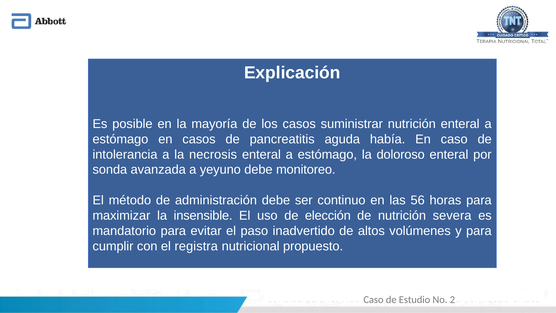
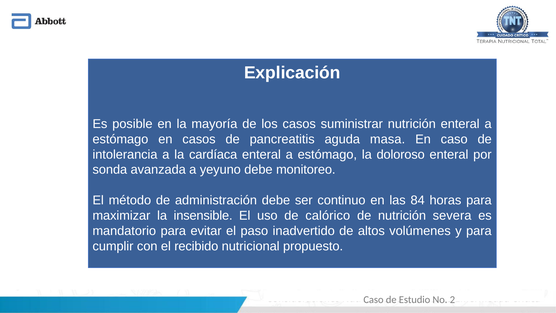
había: había -> masa
necrosis: necrosis -> cardíaca
56: 56 -> 84
elección: elección -> calórico
registra: registra -> recibido
